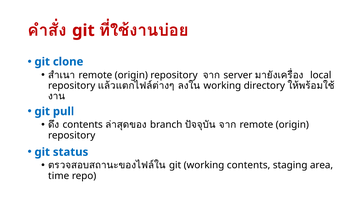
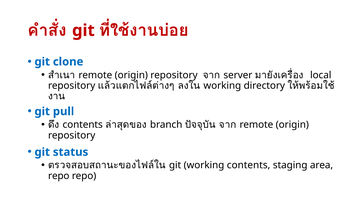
time at (59, 176): time -> repo
